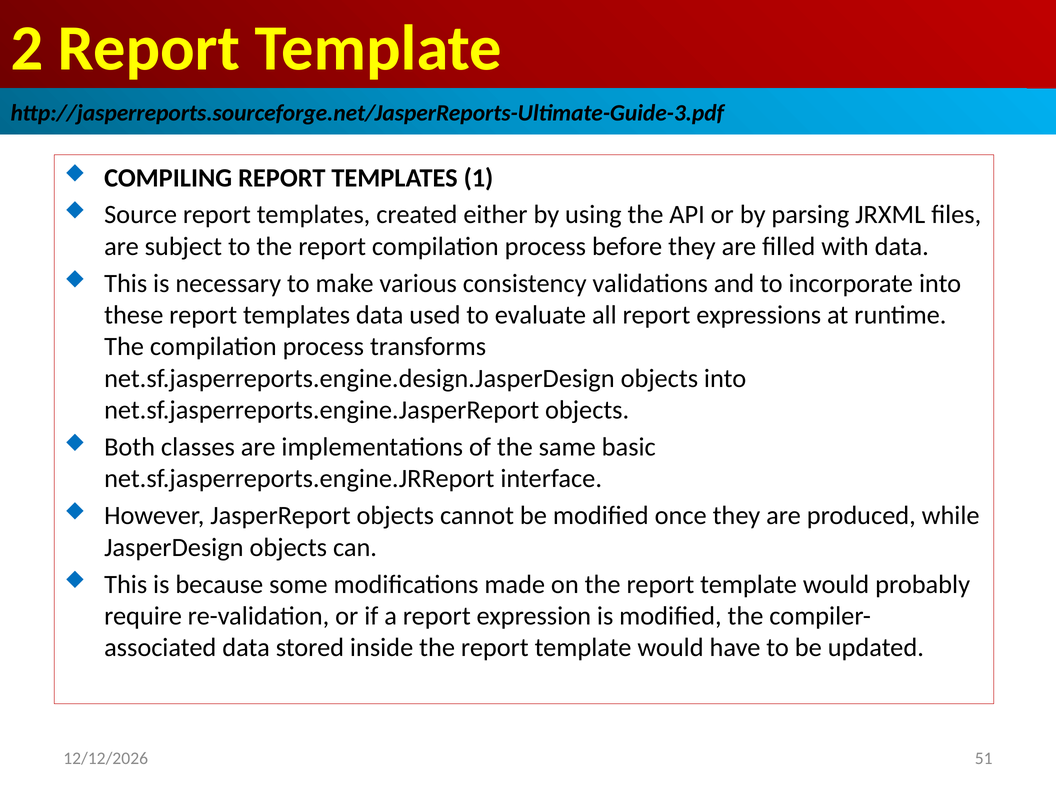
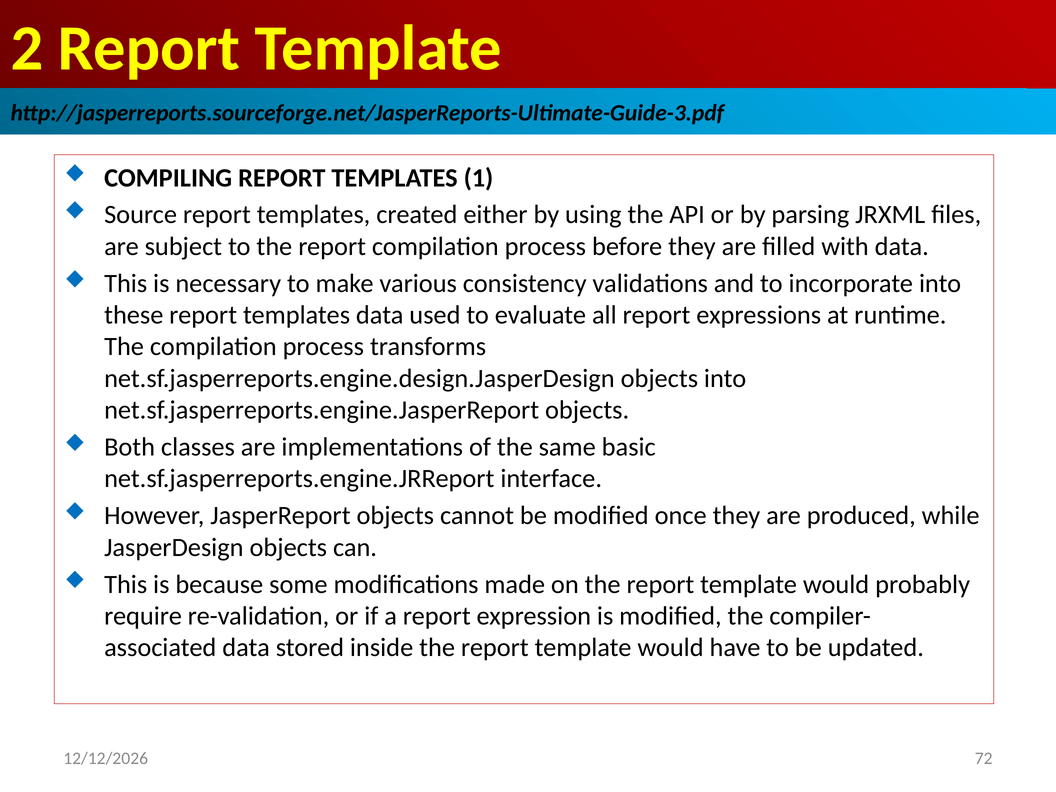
51: 51 -> 72
